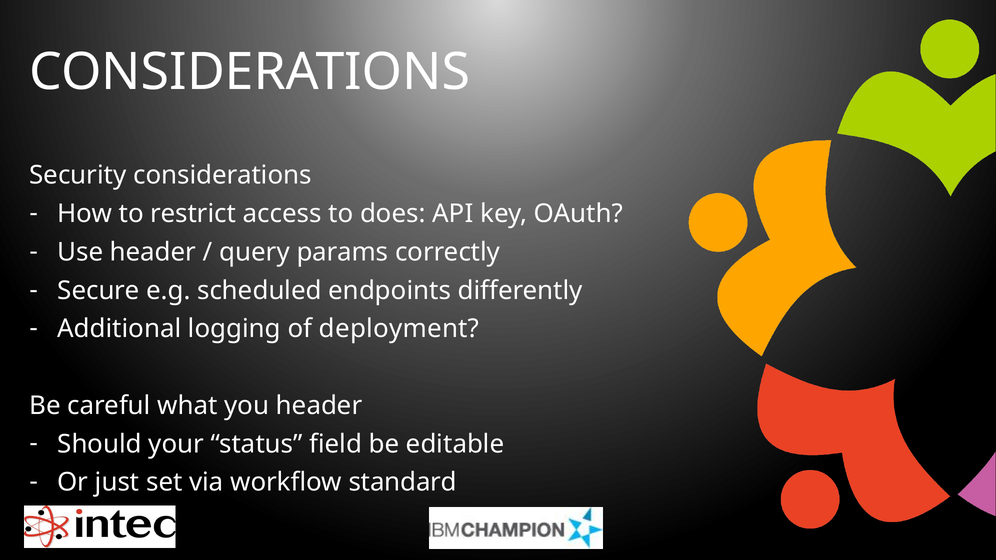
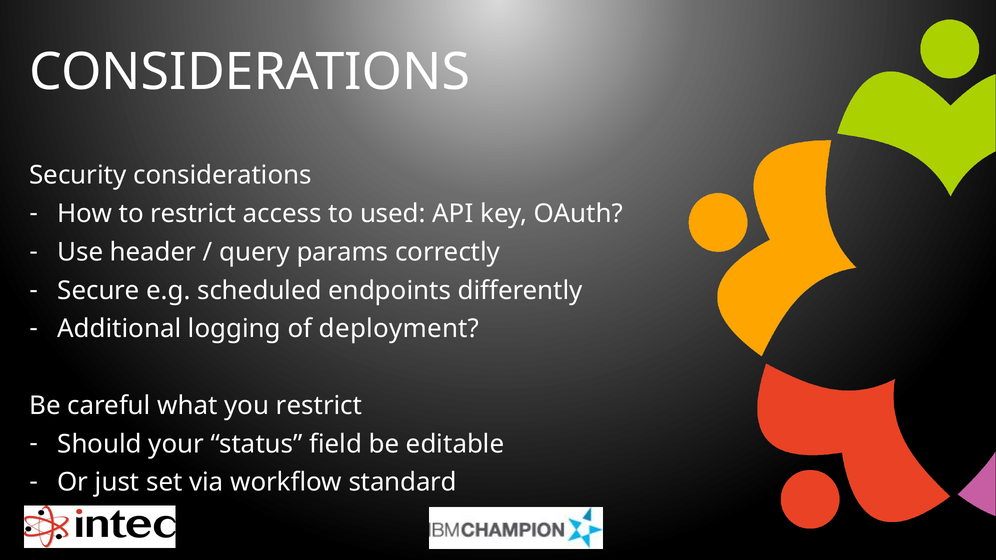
does: does -> used
you header: header -> restrict
